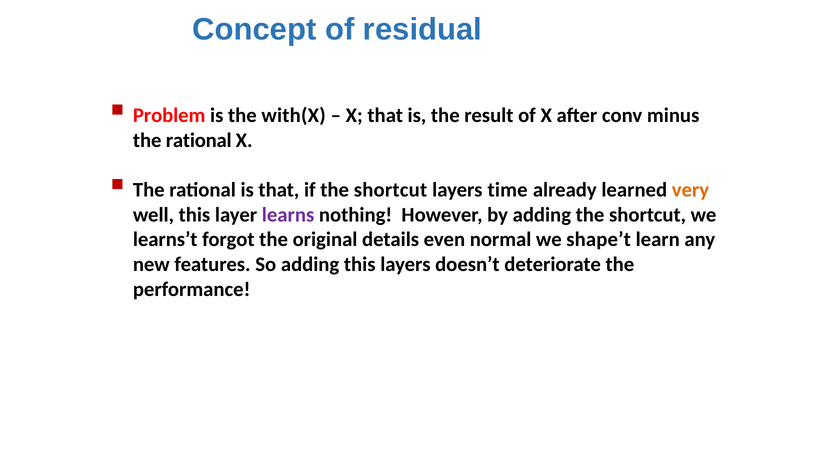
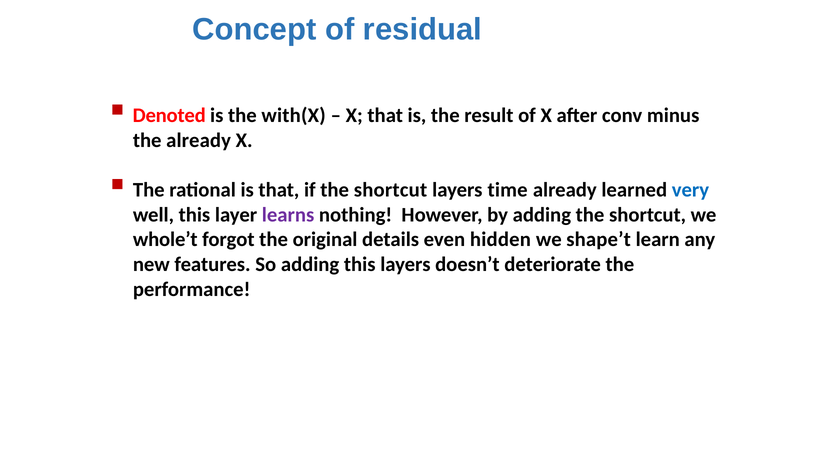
Problem: Problem -> Denoted
rational at (199, 140): rational -> already
very colour: orange -> blue
learns’t: learns’t -> whole’t
normal: normal -> hidden
